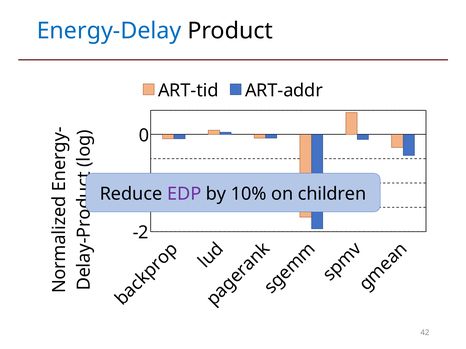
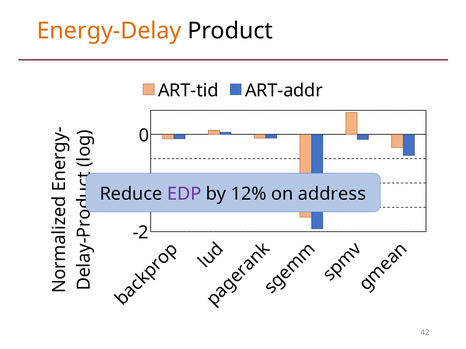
Energy-Delay colour: blue -> orange
10%: 10% -> 12%
children: children -> address
